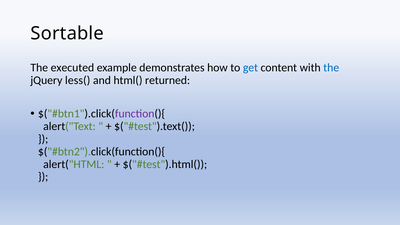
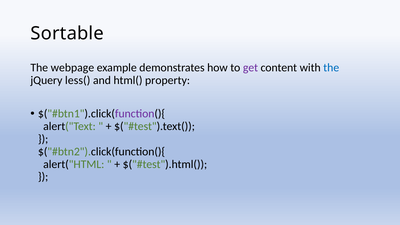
executed: executed -> webpage
get colour: blue -> purple
returned: returned -> property
